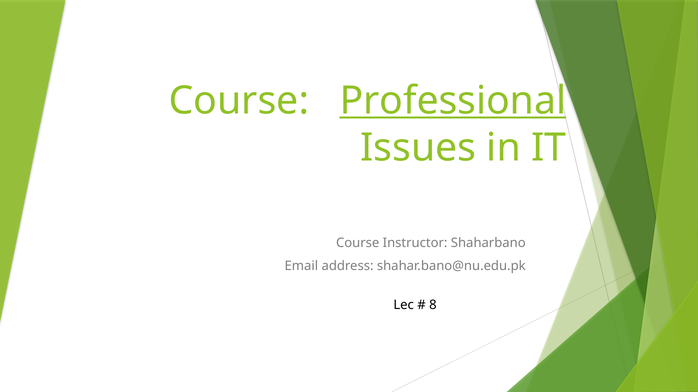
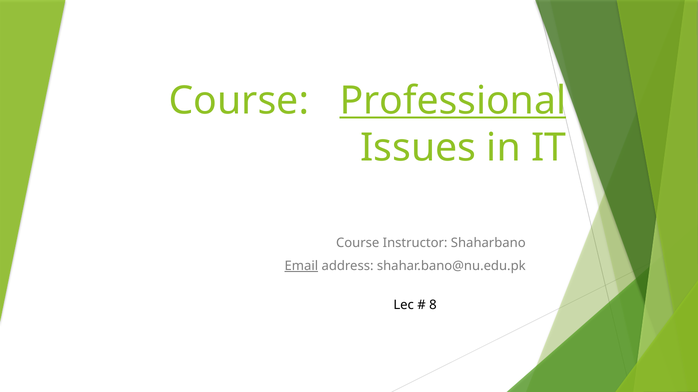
Email underline: none -> present
